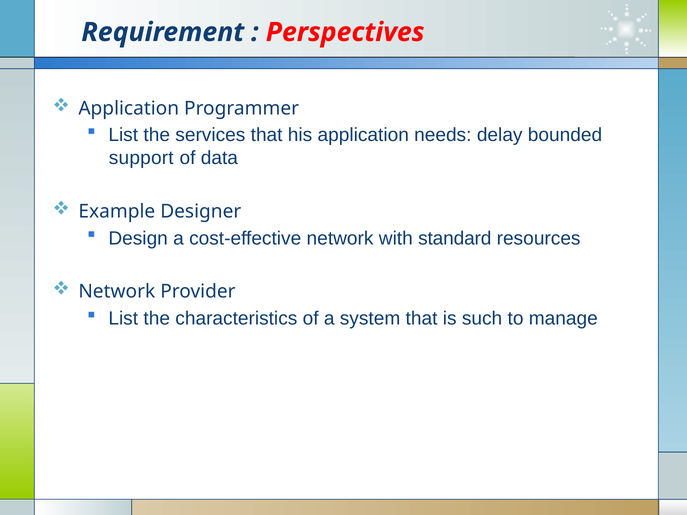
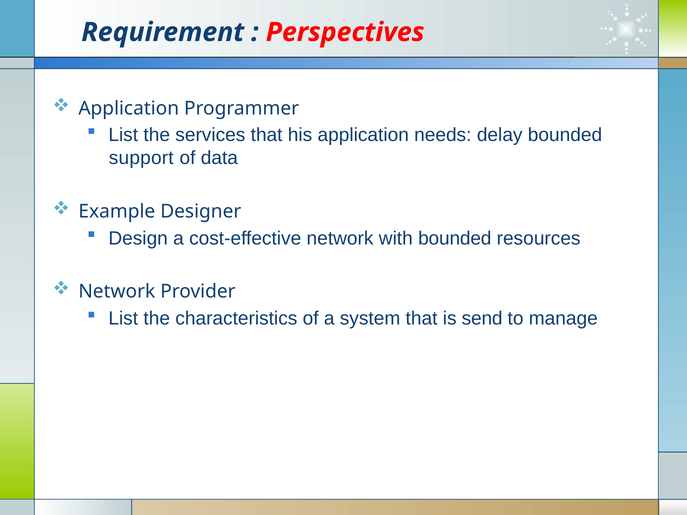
with standard: standard -> bounded
such: such -> send
